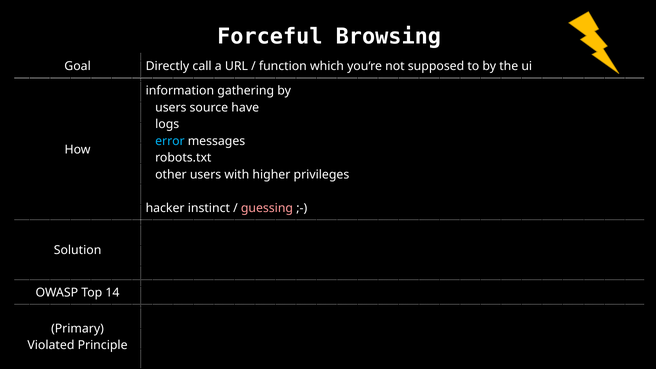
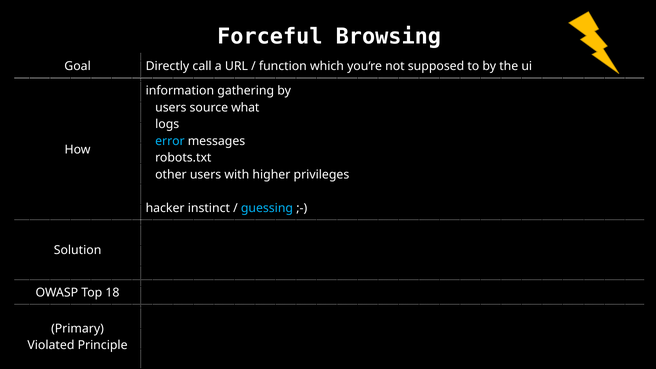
have: have -> what
guessing colour: pink -> light blue
14: 14 -> 18
